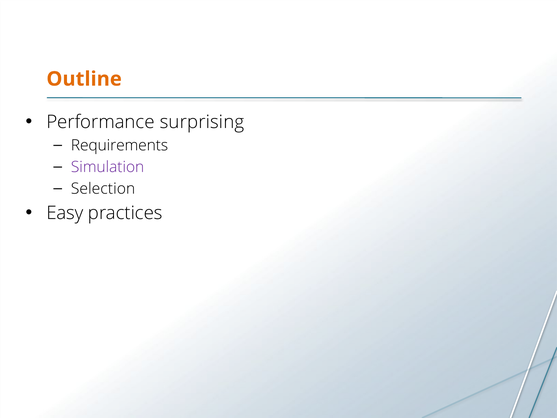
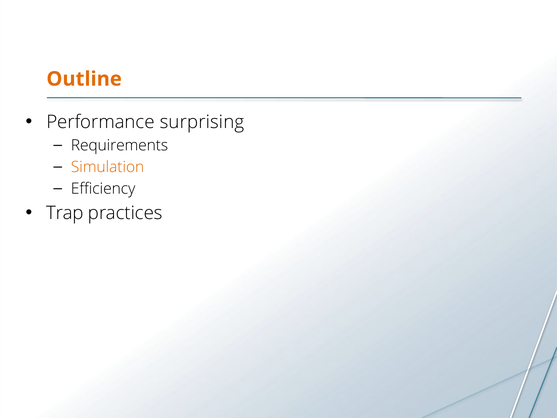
Simulation colour: purple -> orange
Selection: Selection -> Efficiency
Easy: Easy -> Trap
